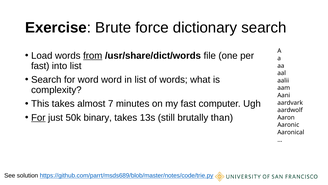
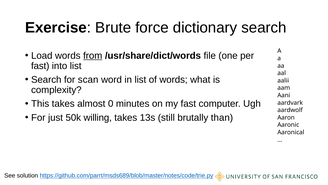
for word: word -> scan
7: 7 -> 0
For at (38, 117) underline: present -> none
binary: binary -> willing
